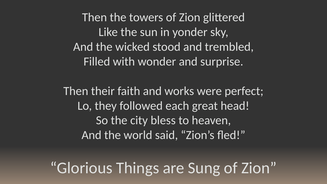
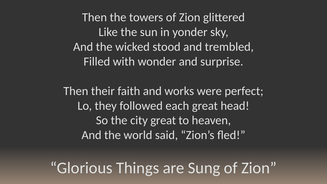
city bless: bless -> great
